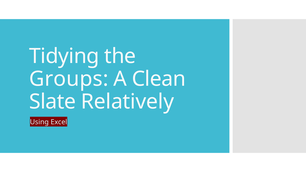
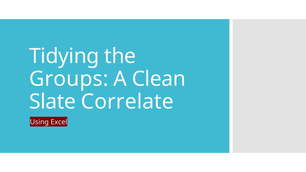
Relatively: Relatively -> Correlate
